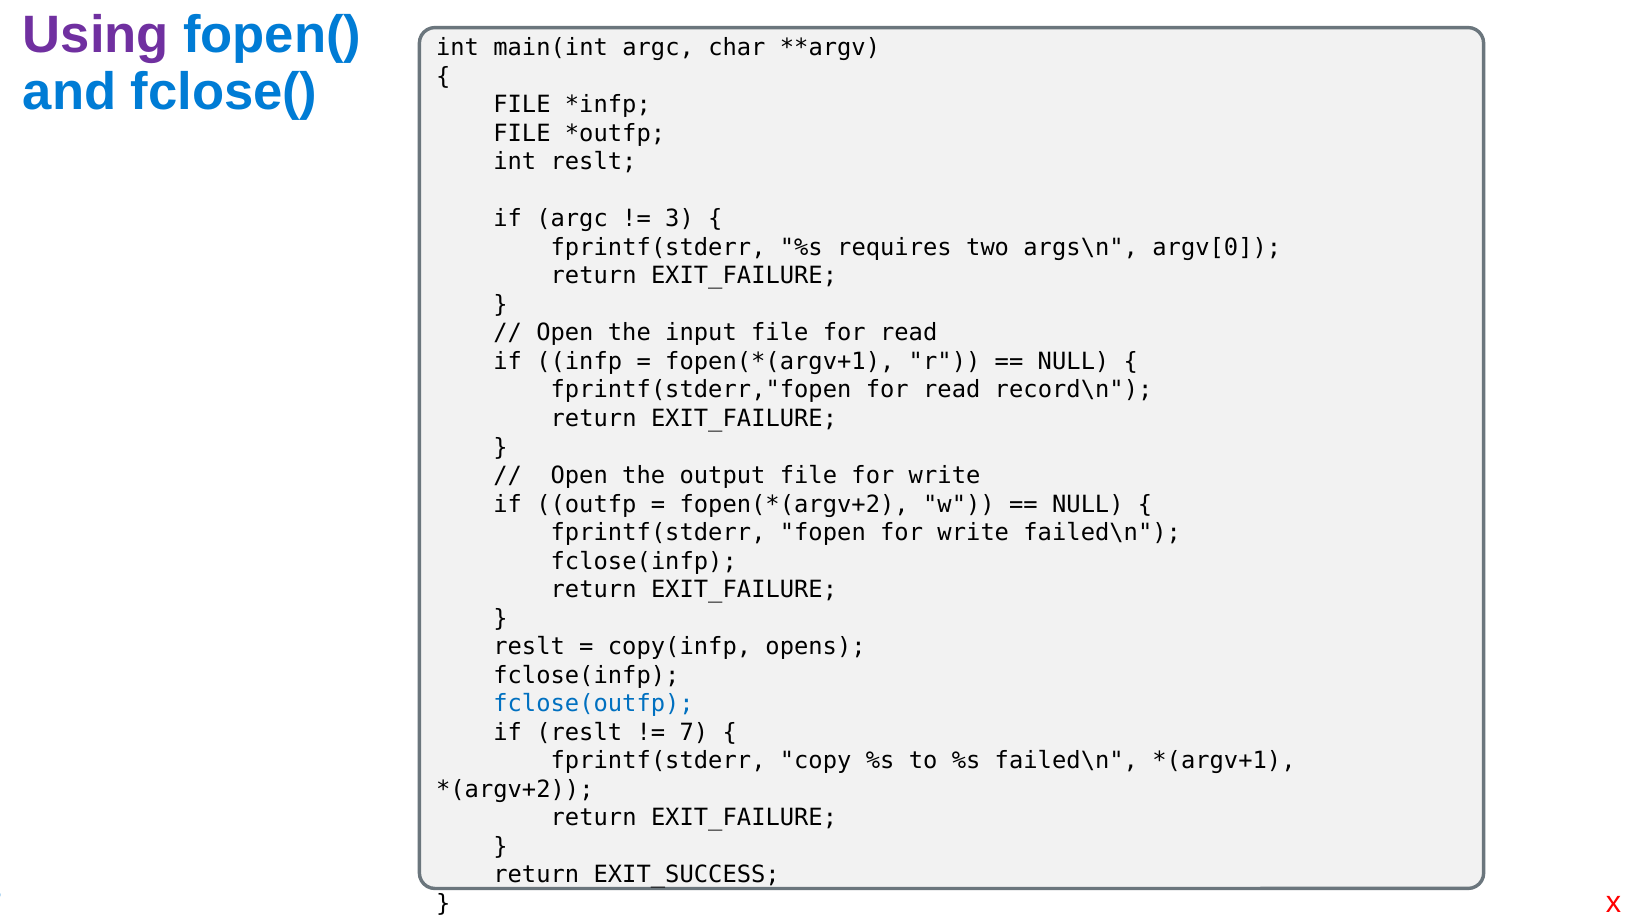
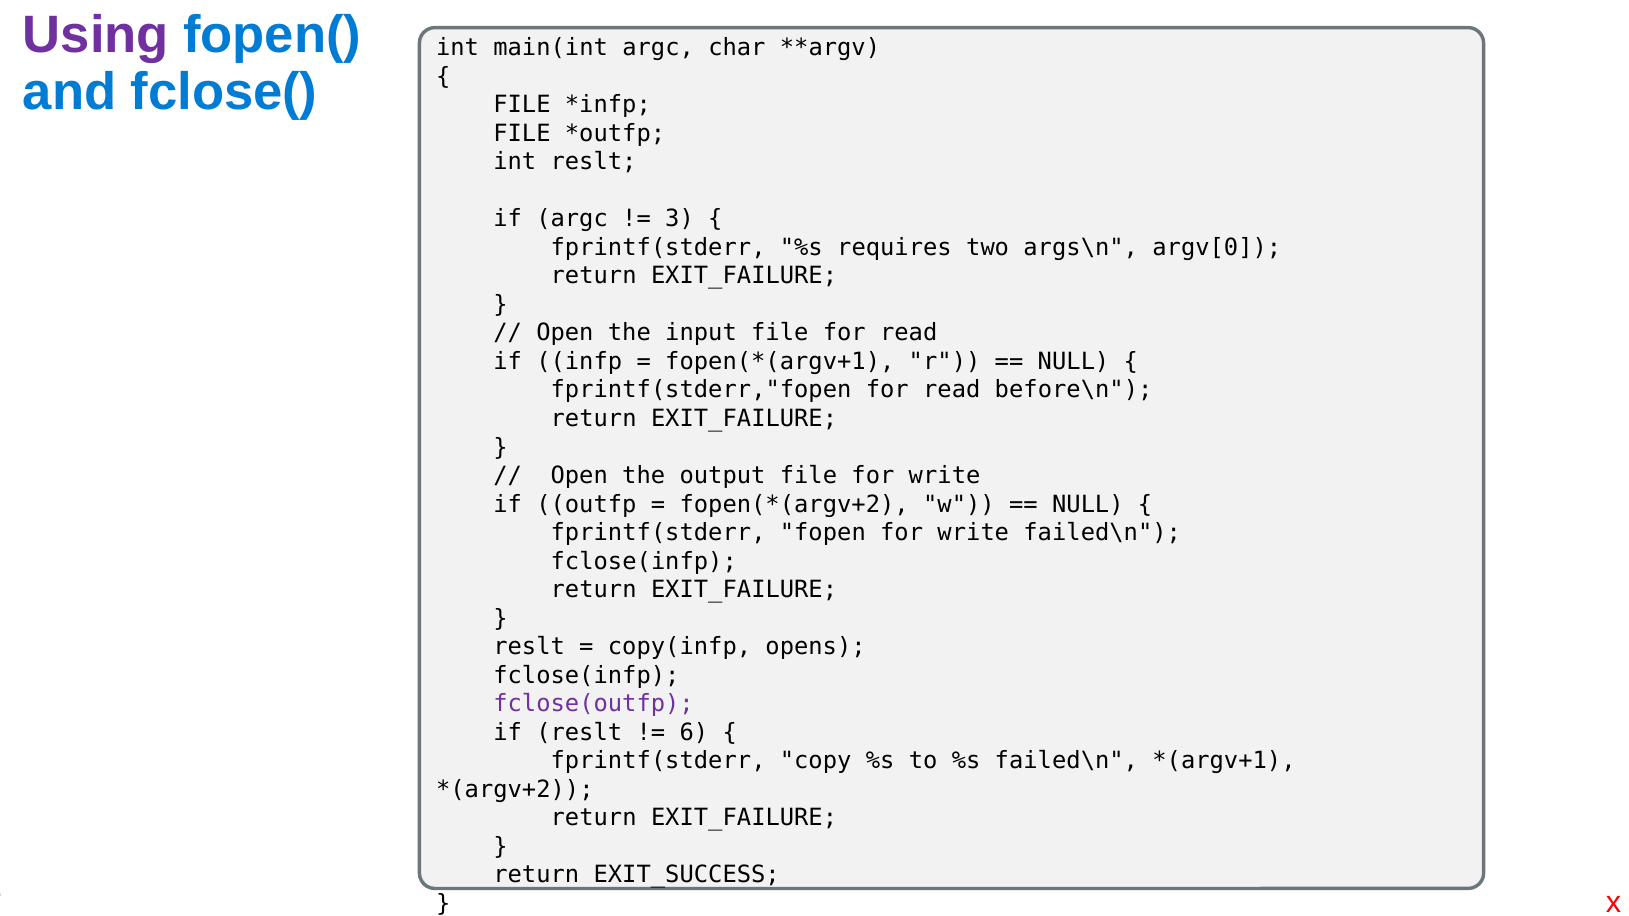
record\n: record\n -> before\n
fclose(outfp colour: blue -> purple
7 at (694, 733): 7 -> 6
